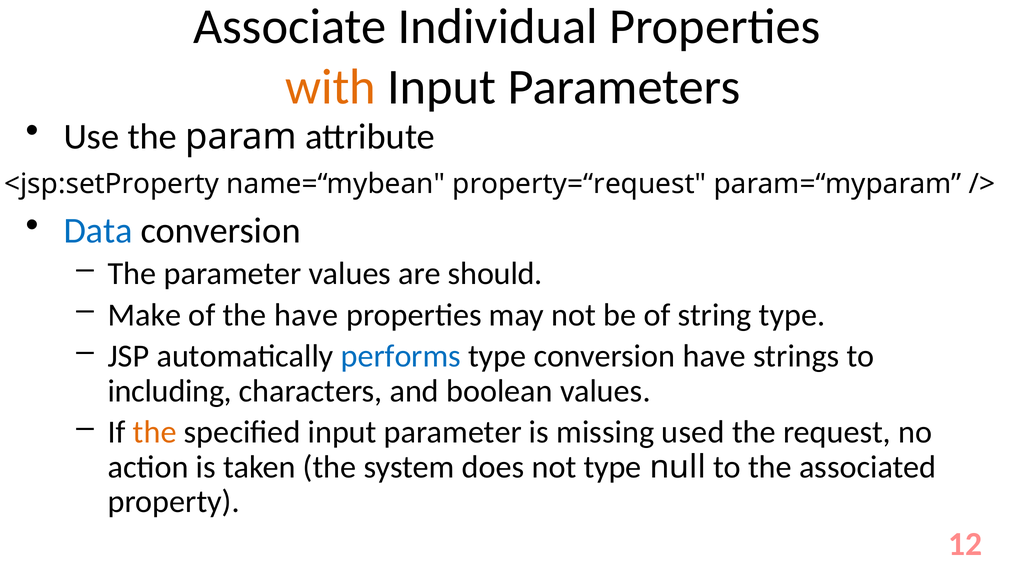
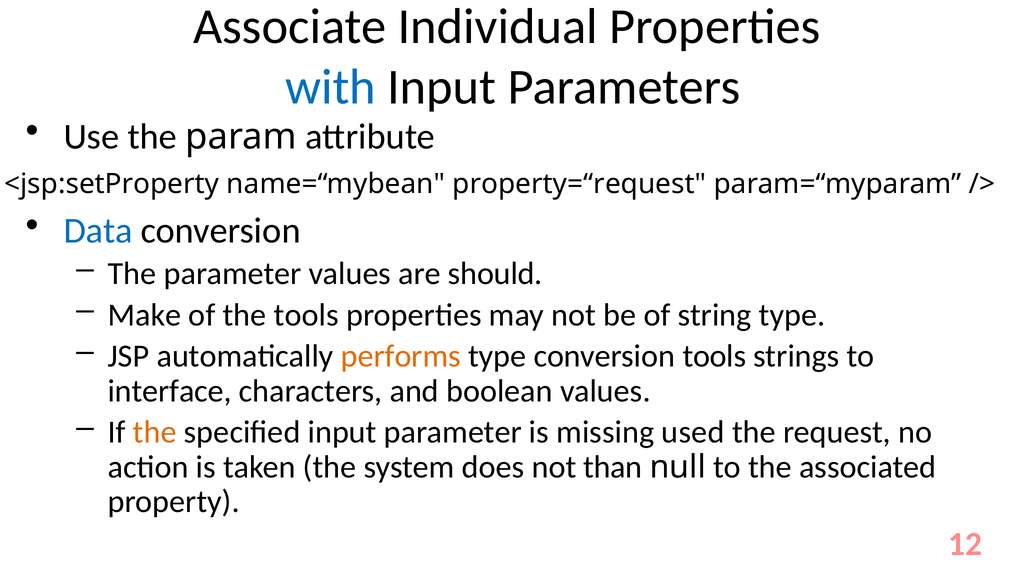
with colour: orange -> blue
the have: have -> tools
performs colour: blue -> orange
conversion have: have -> tools
including: including -> interface
not type: type -> than
